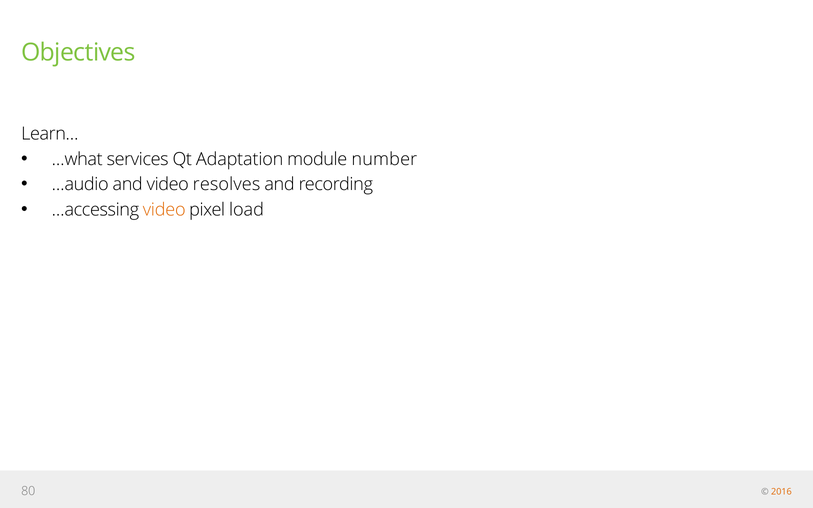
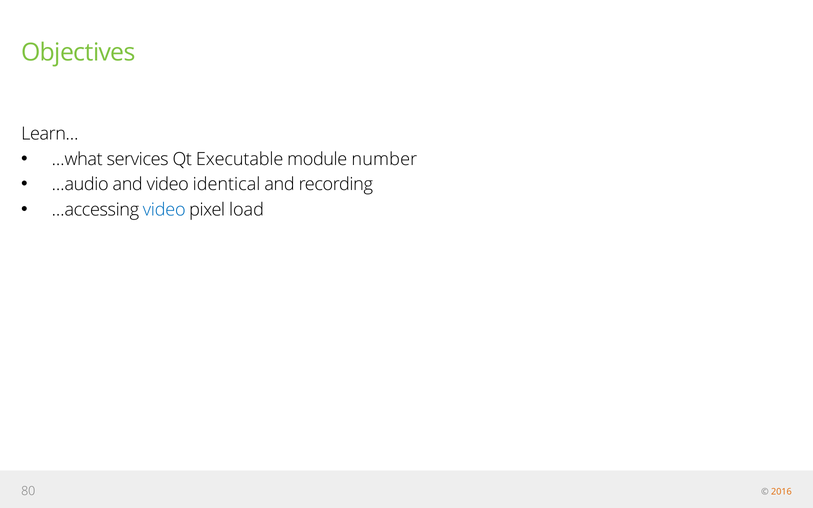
Adaptation: Adaptation -> Executable
resolves: resolves -> identical
video at (164, 210) colour: orange -> blue
